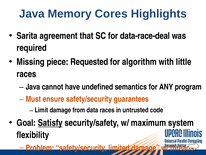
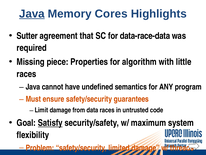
Java at (32, 14) underline: none -> present
Sarita: Sarita -> Sutter
data-race-deal: data-race-deal -> data-race-data
Requested: Requested -> Properties
